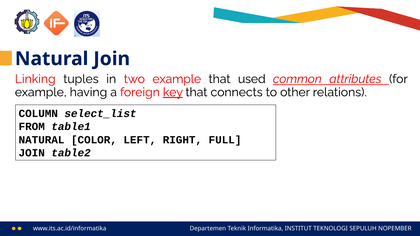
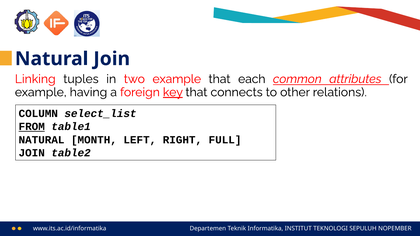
used: used -> each
FROM underline: none -> present
COLOR: COLOR -> MONTH
